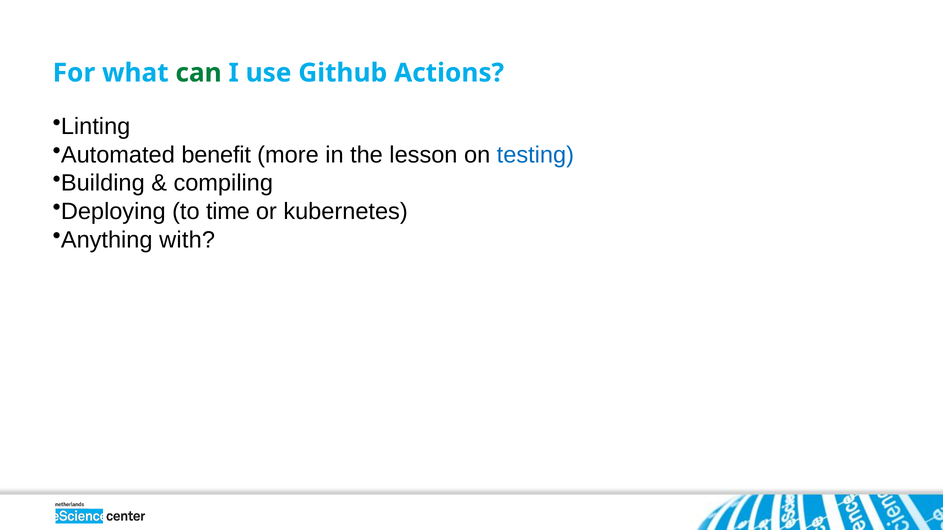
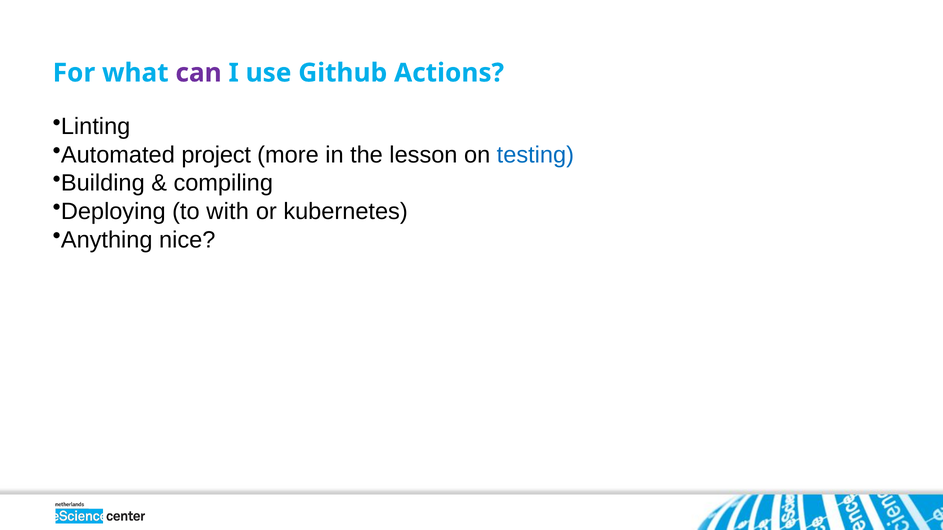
can colour: green -> purple
benefit: benefit -> project
time: time -> with
with: with -> nice
